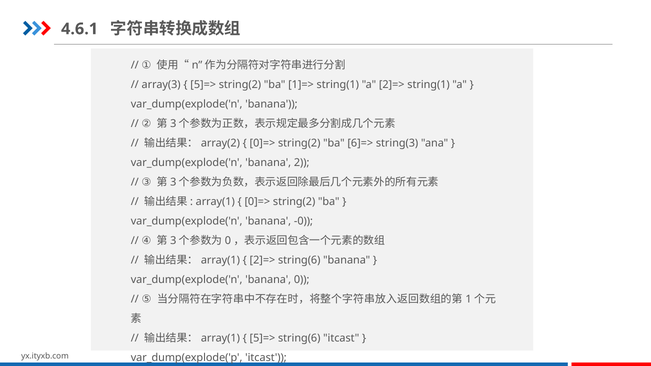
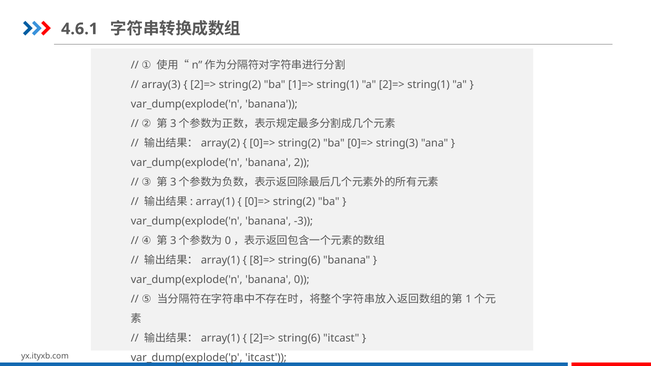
5]=> at (203, 85): 5]=> -> 2]=>
ba 6]=>: 6]=> -> 0]=>
-0: -0 -> -3
2]=> at (262, 260): 2]=> -> 8]=>
5]=> at (262, 338): 5]=> -> 2]=>
